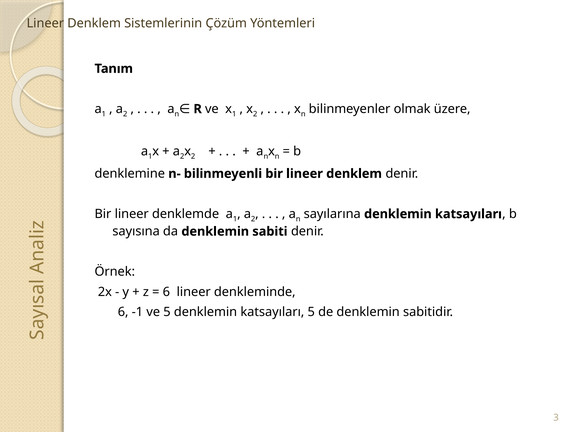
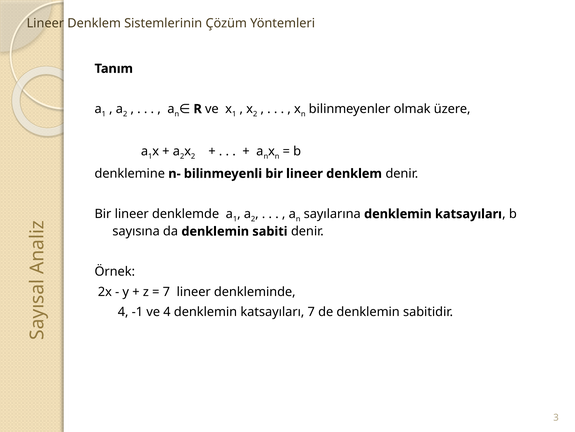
6 at (166, 291): 6 -> 7
6 at (123, 312): 6 -> 4
ve 5: 5 -> 4
katsayıları 5: 5 -> 7
